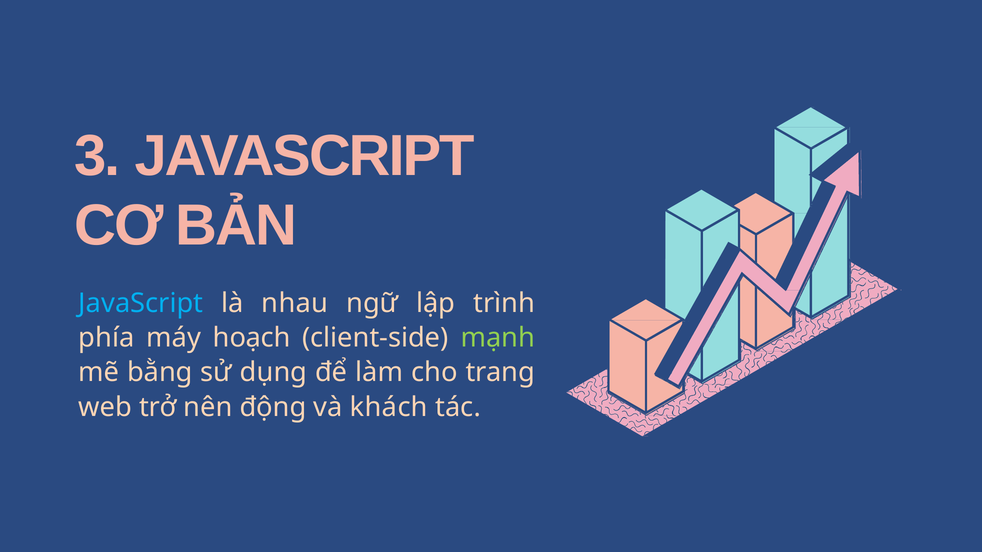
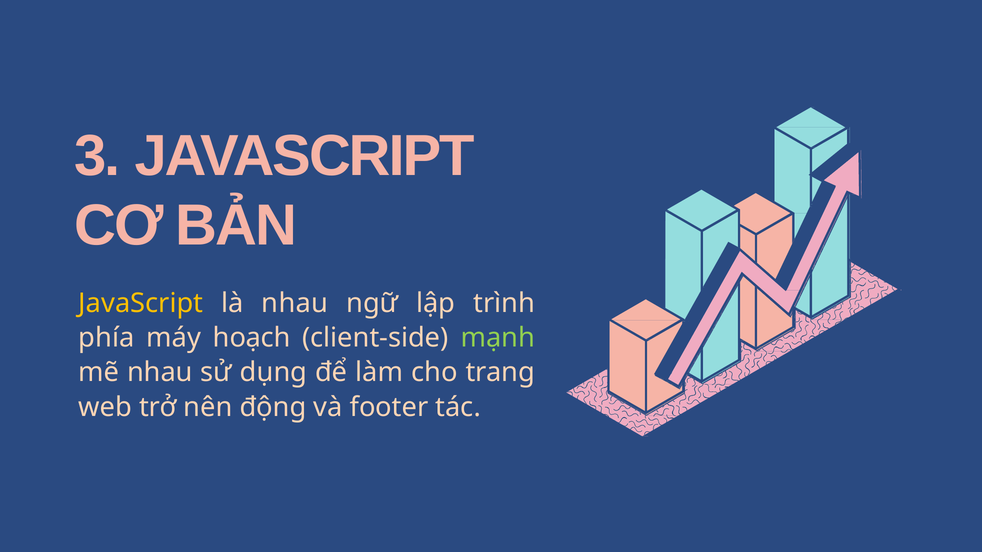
JavaScript at (141, 303) colour: light blue -> yellow
mẽ bằng: bằng -> nhau
khách: khách -> footer
